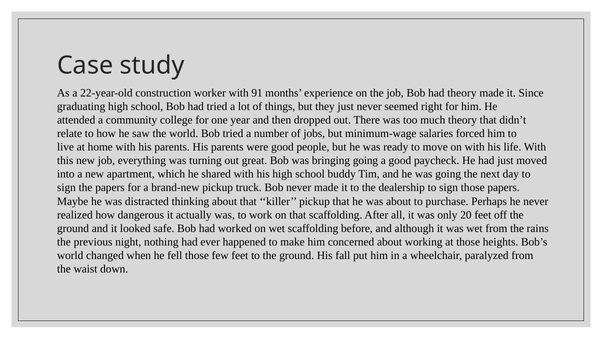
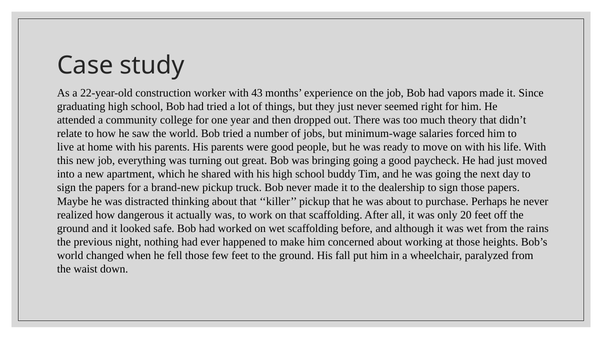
91: 91 -> 43
had theory: theory -> vapors
